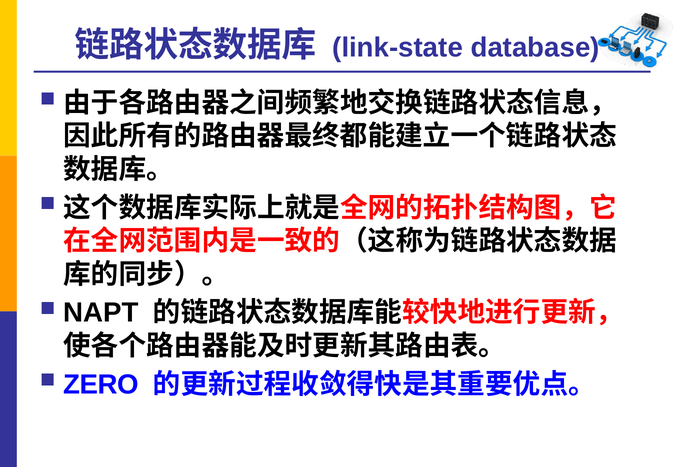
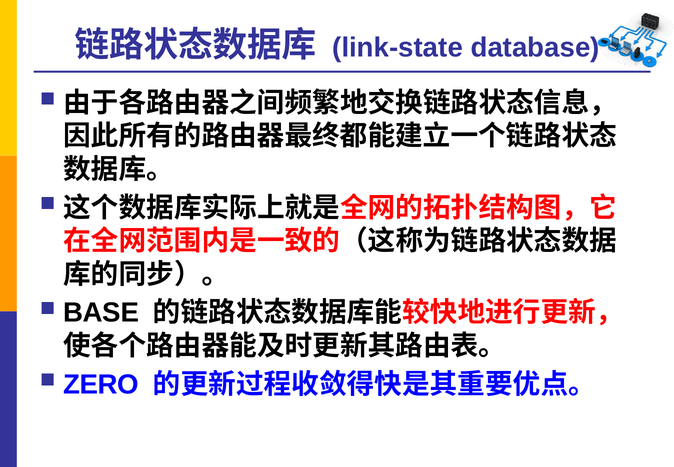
NAPT: NAPT -> BASE
